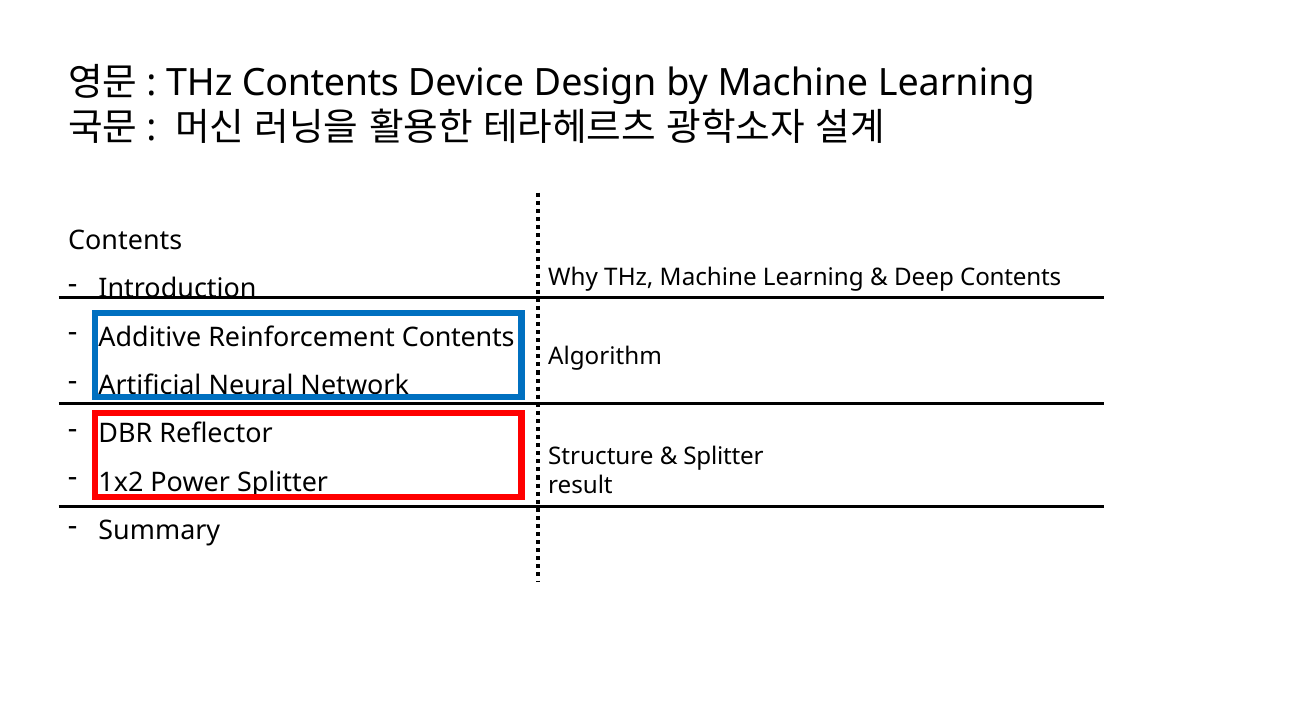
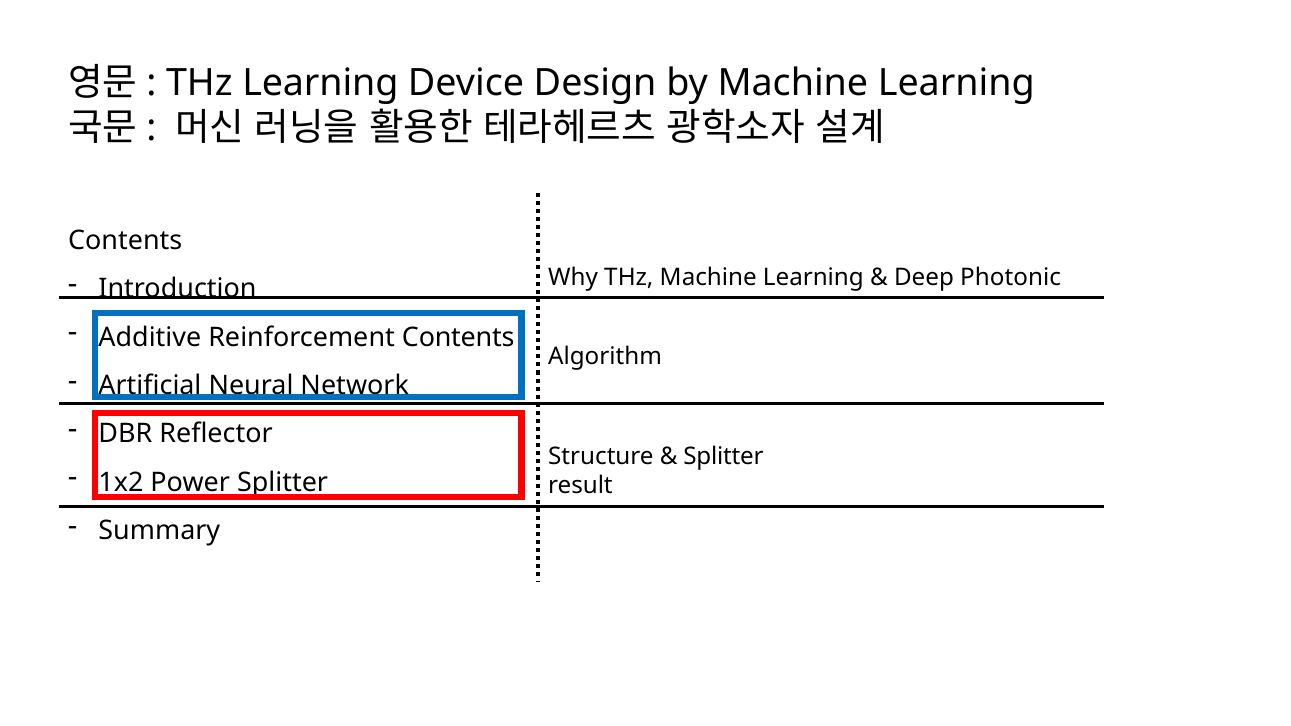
THz Contents: Contents -> Learning
Deep Contents: Contents -> Photonic
